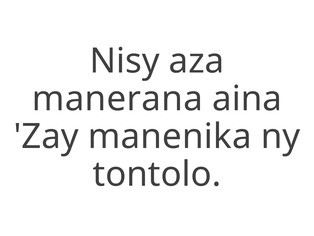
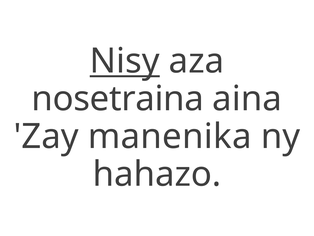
Nisy underline: none -> present
manerana: manerana -> nosetraina
tontolo: tontolo -> hahazo
